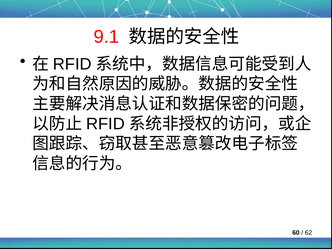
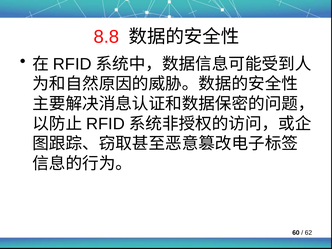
9.1: 9.1 -> 8.8
